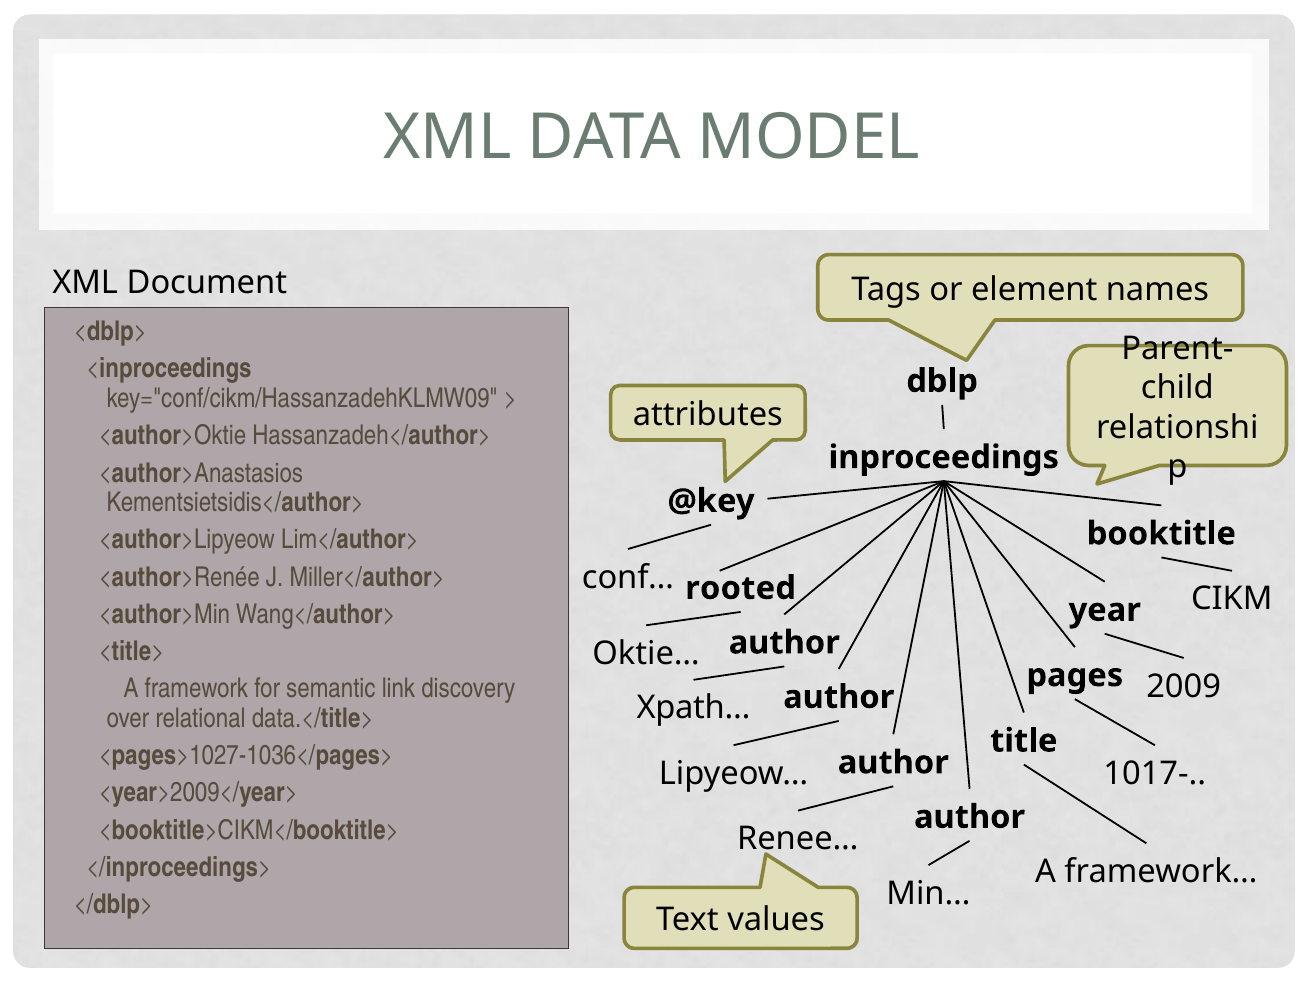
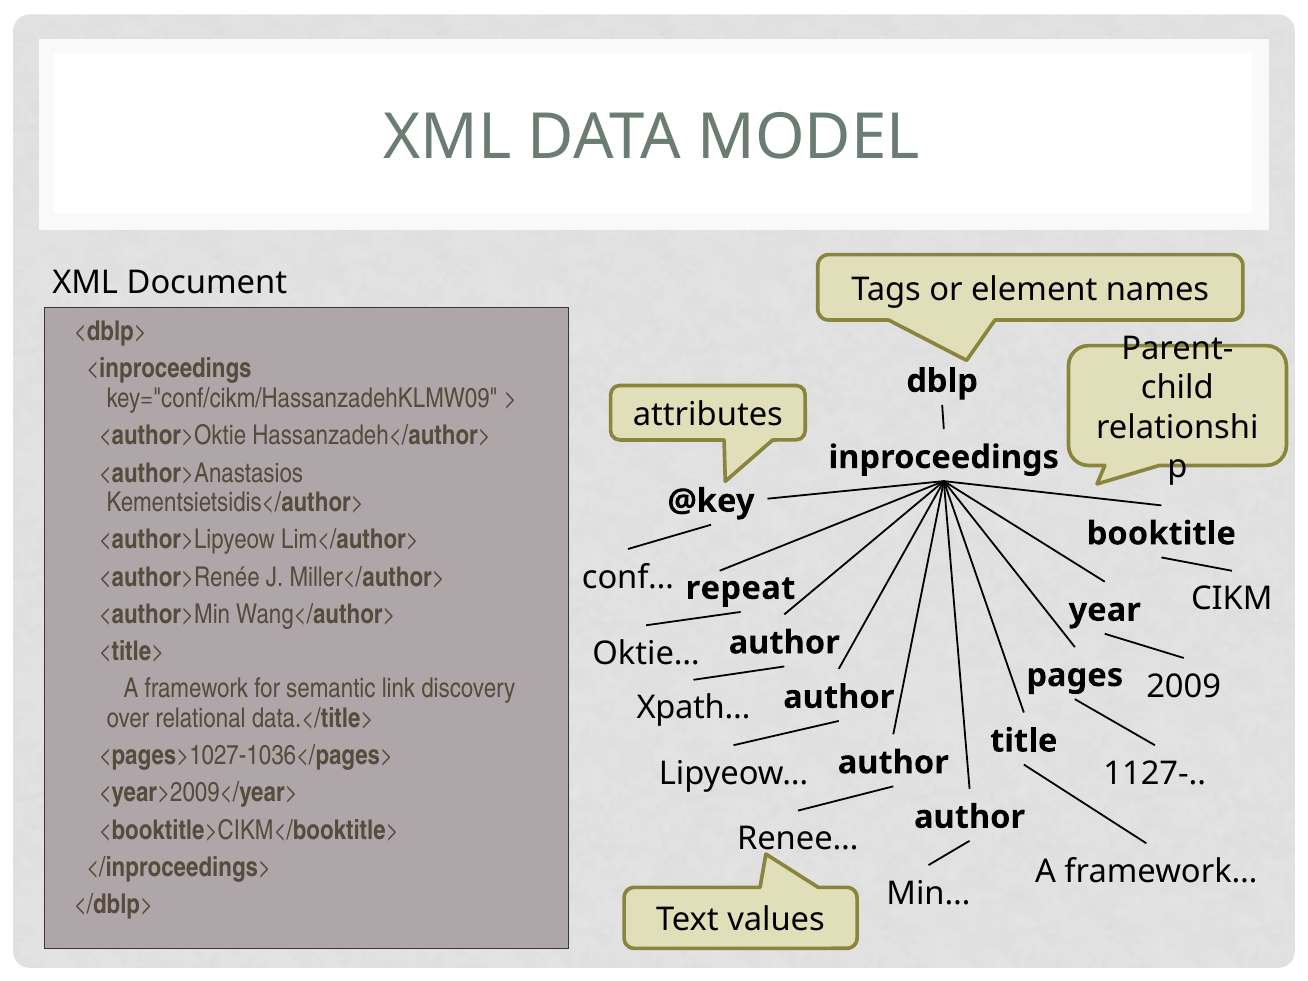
rooted: rooted -> repeat
1017-: 1017- -> 1127-
